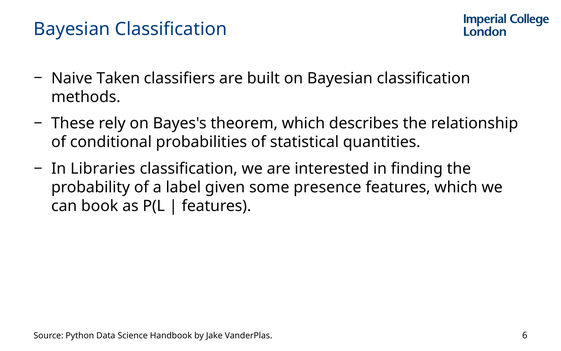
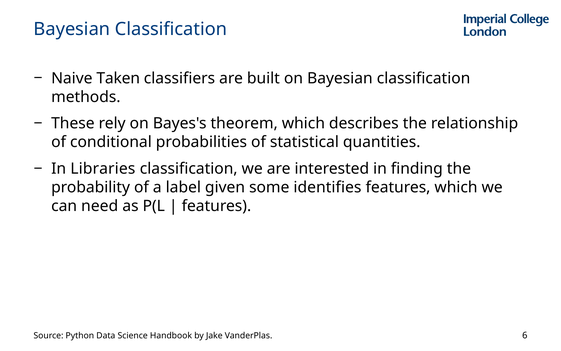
presence: presence -> identifies
book: book -> need
